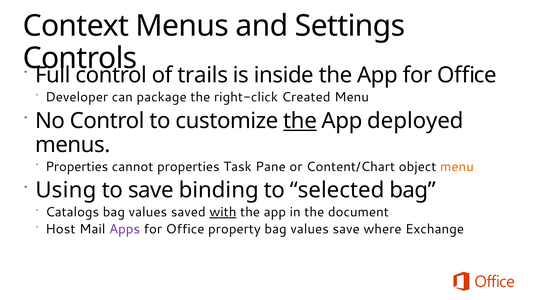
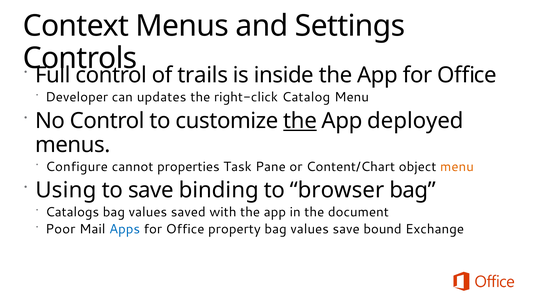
package: package -> updates
Created: Created -> Catalog
Properties at (77, 167): Properties -> Configure
selected: selected -> browser
with underline: present -> none
Host: Host -> Poor
Apps colour: purple -> blue
where: where -> bound
